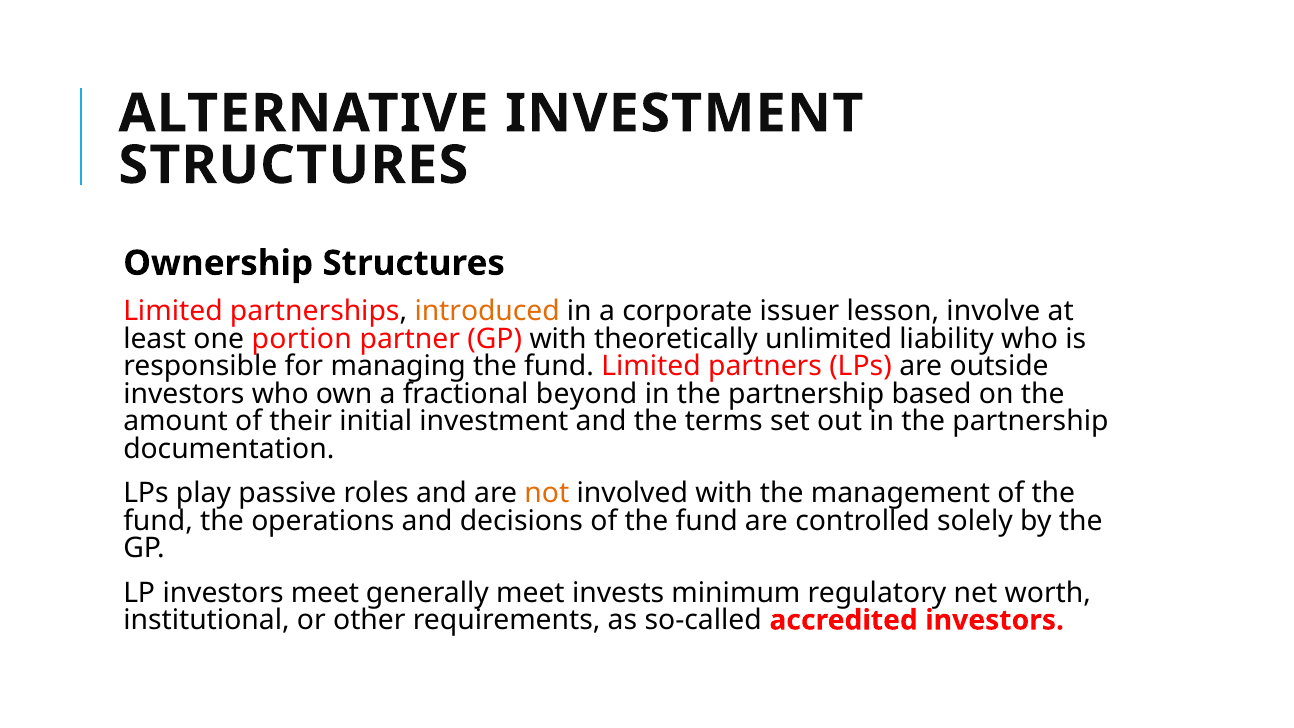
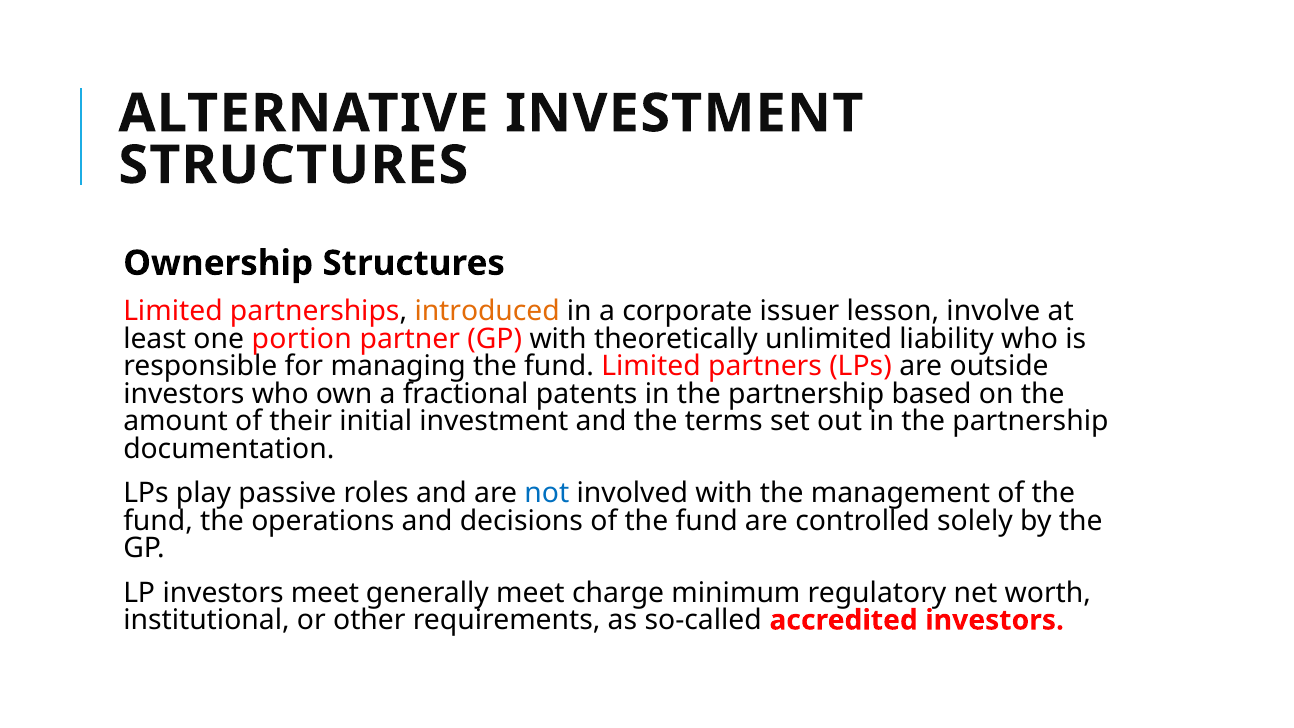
beyond: beyond -> patents
not colour: orange -> blue
invests: invests -> charge
